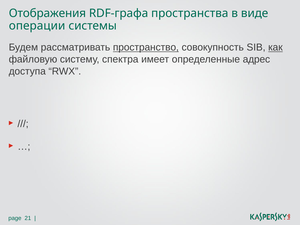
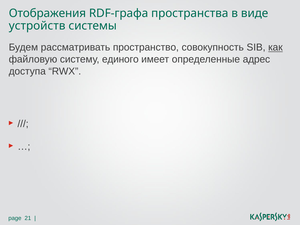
операции: операции -> устройств
пространство underline: present -> none
спектра: спектра -> единого
